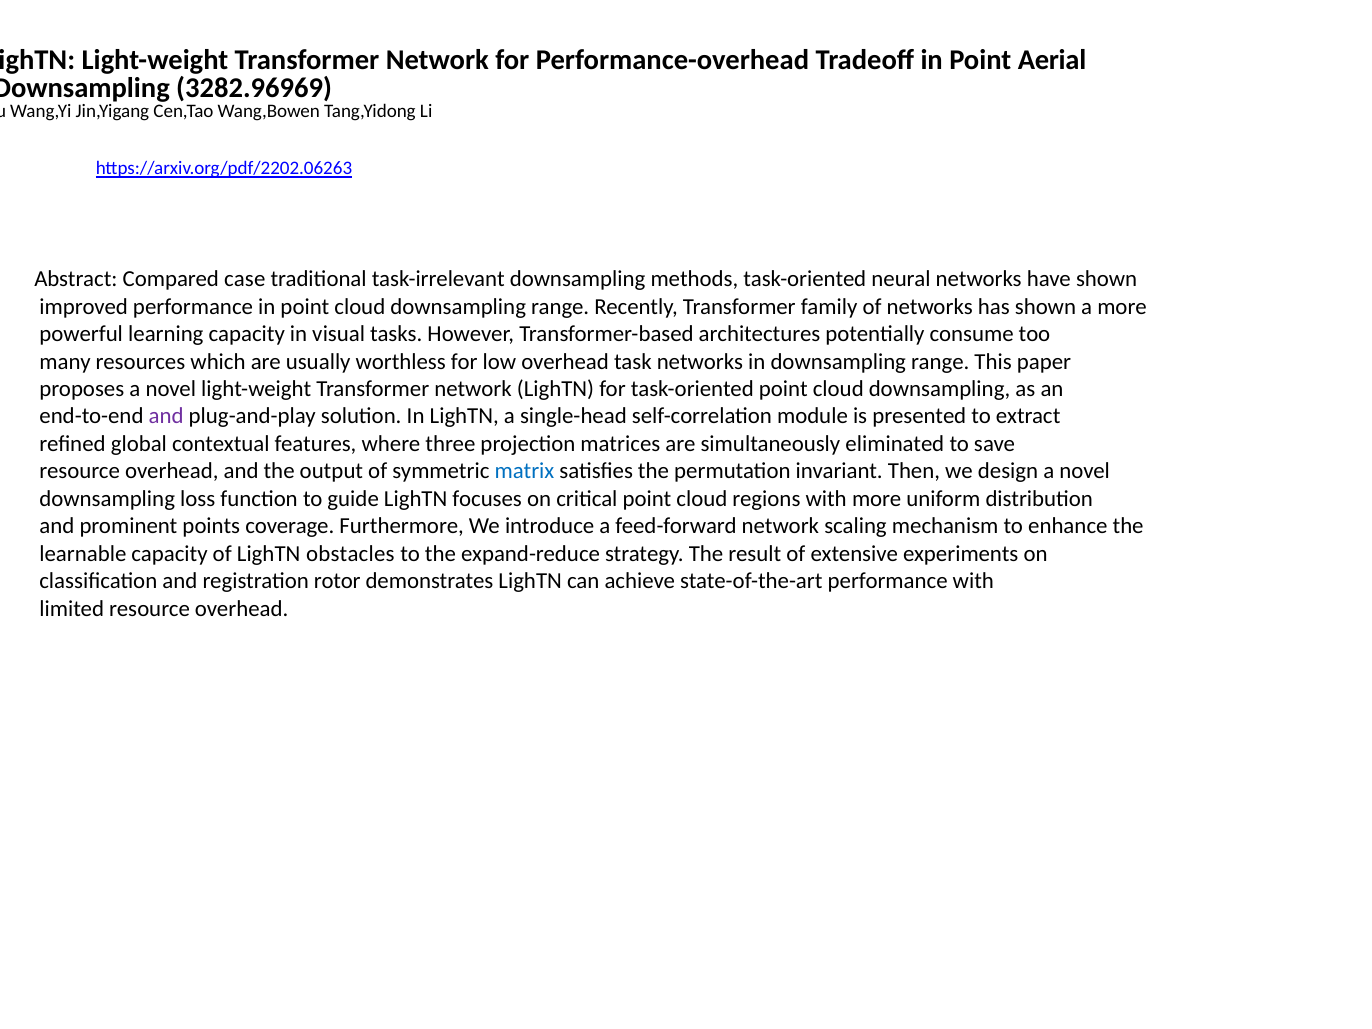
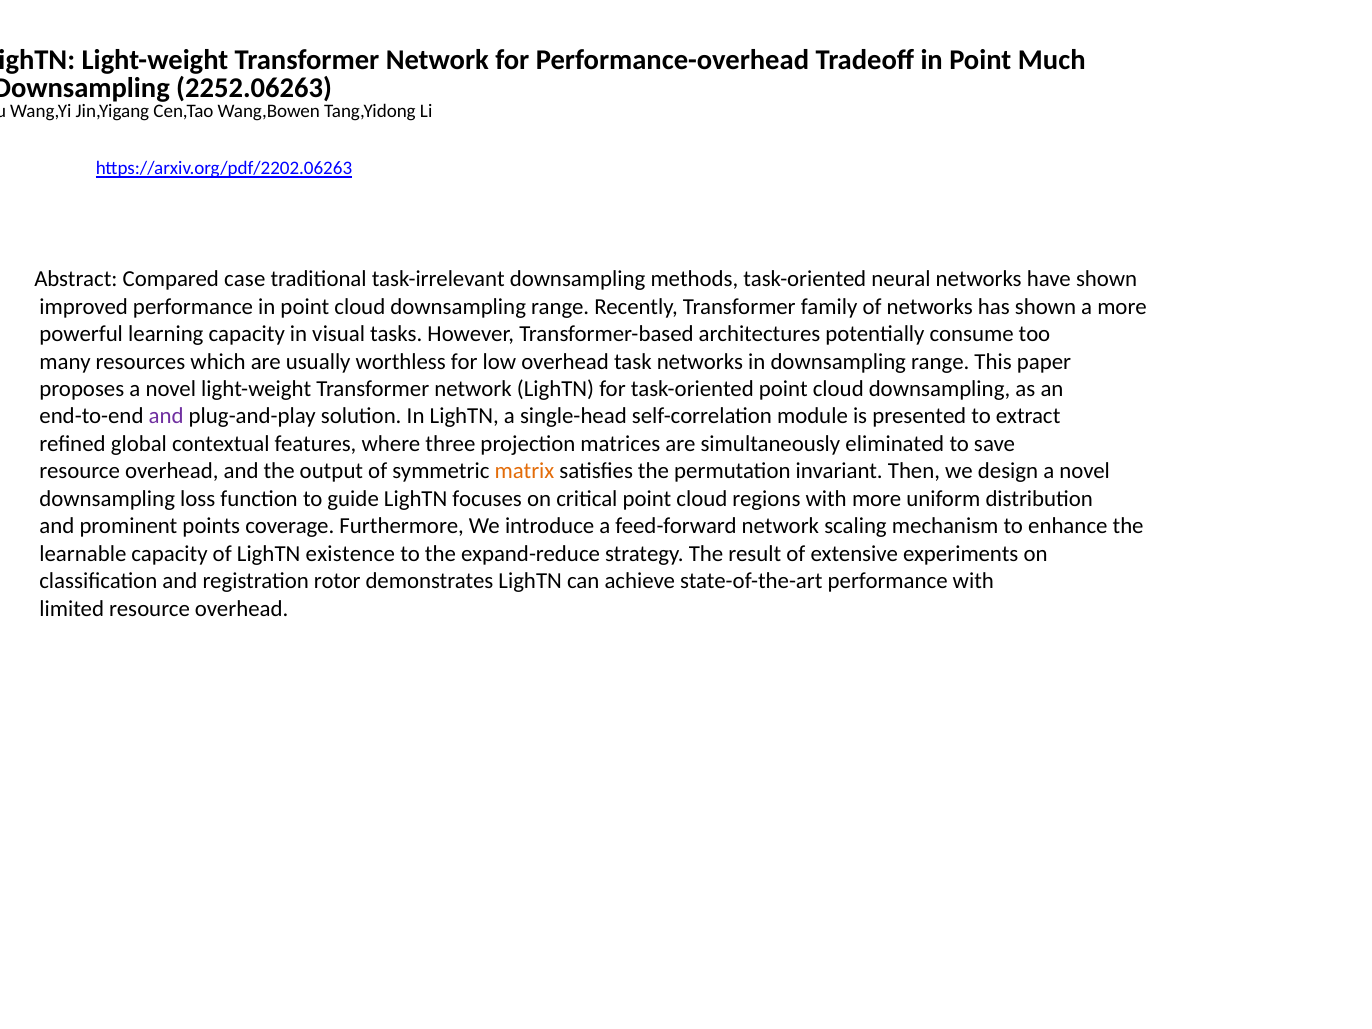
Aerial: Aerial -> Much
3282.96969: 3282.96969 -> 2252.06263
matrix colour: blue -> orange
obstacles: obstacles -> existence
